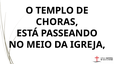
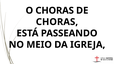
O TEMPLO: TEMPLO -> CHORAS
